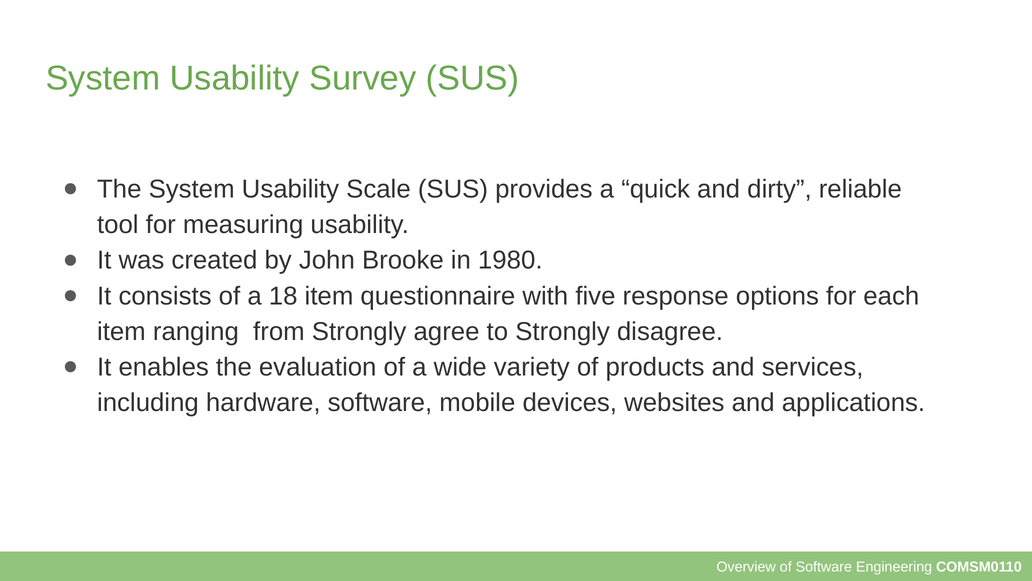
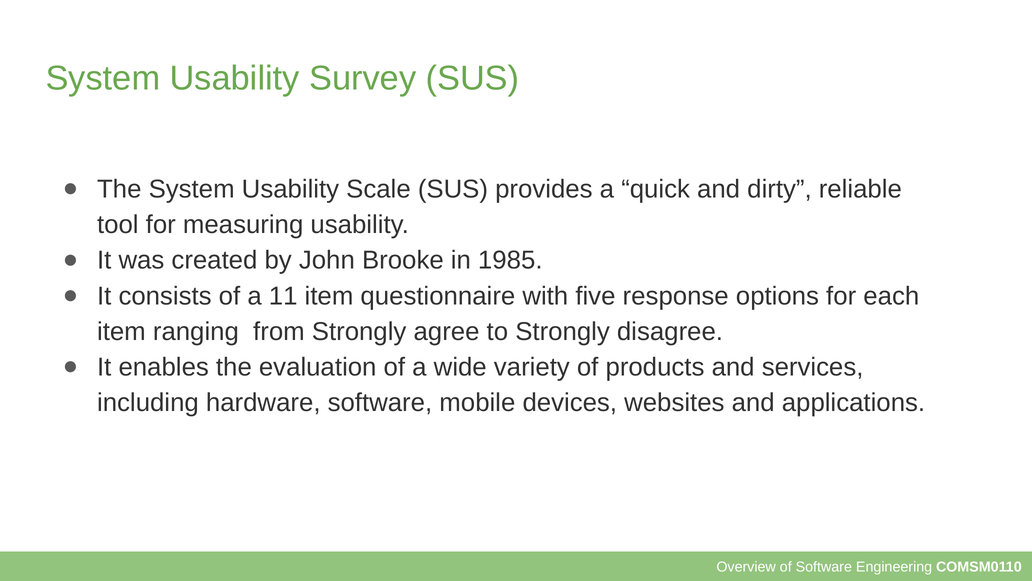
1980: 1980 -> 1985
18: 18 -> 11
